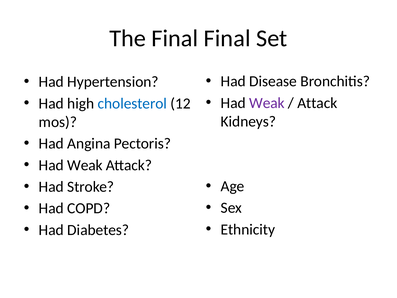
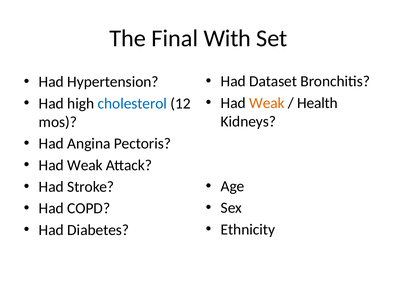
Final Final: Final -> With
Disease: Disease -> Dataset
Weak at (267, 103) colour: purple -> orange
Attack at (317, 103): Attack -> Health
